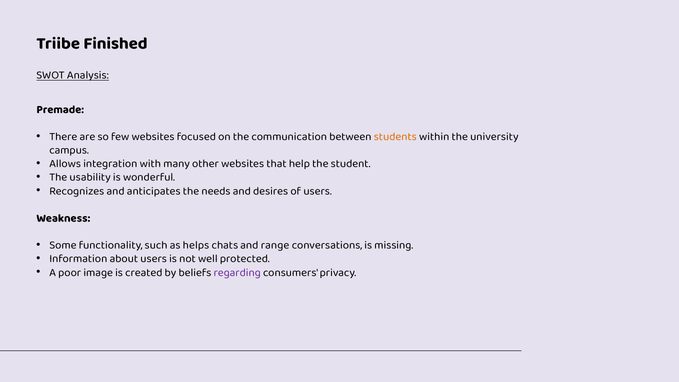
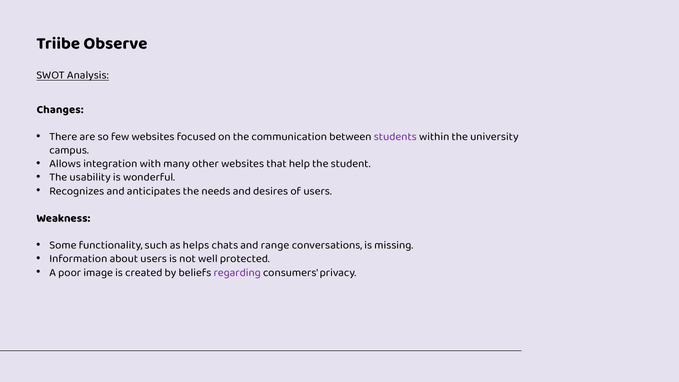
Finished: Finished -> Observe
Premade: Premade -> Changes
students colour: orange -> purple
